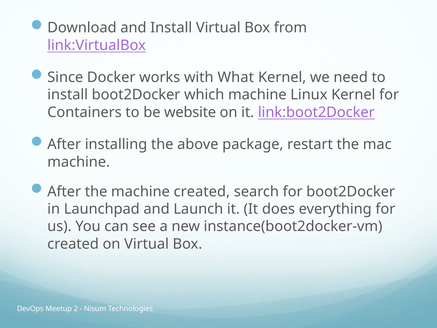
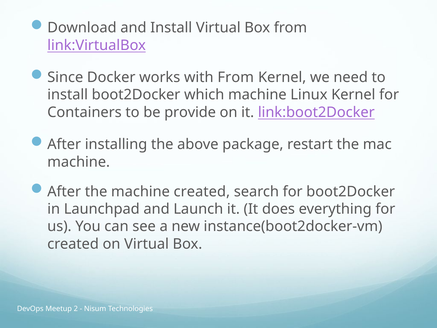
with What: What -> From
website: website -> provide
